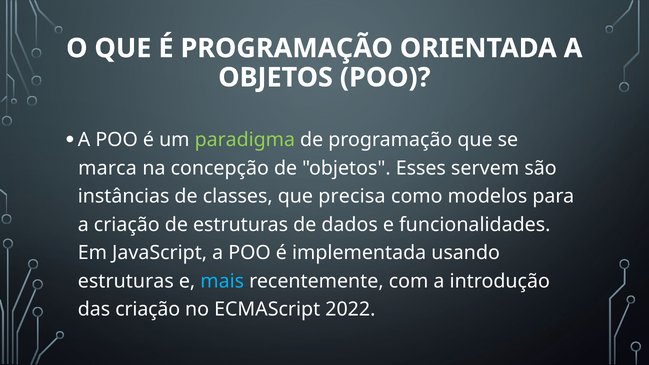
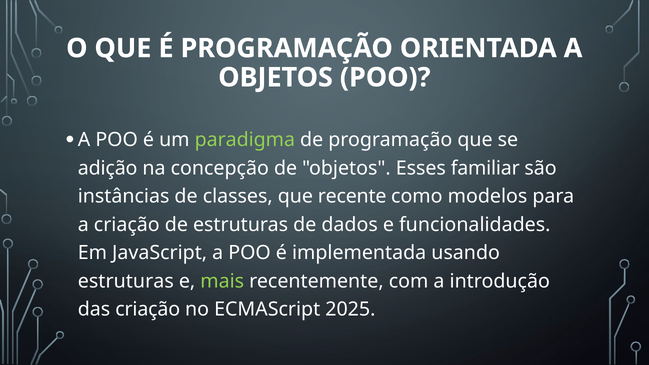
marca: marca -> adição
servem: servem -> familiar
precisa: precisa -> recente
mais colour: light blue -> light green
2022: 2022 -> 2025
